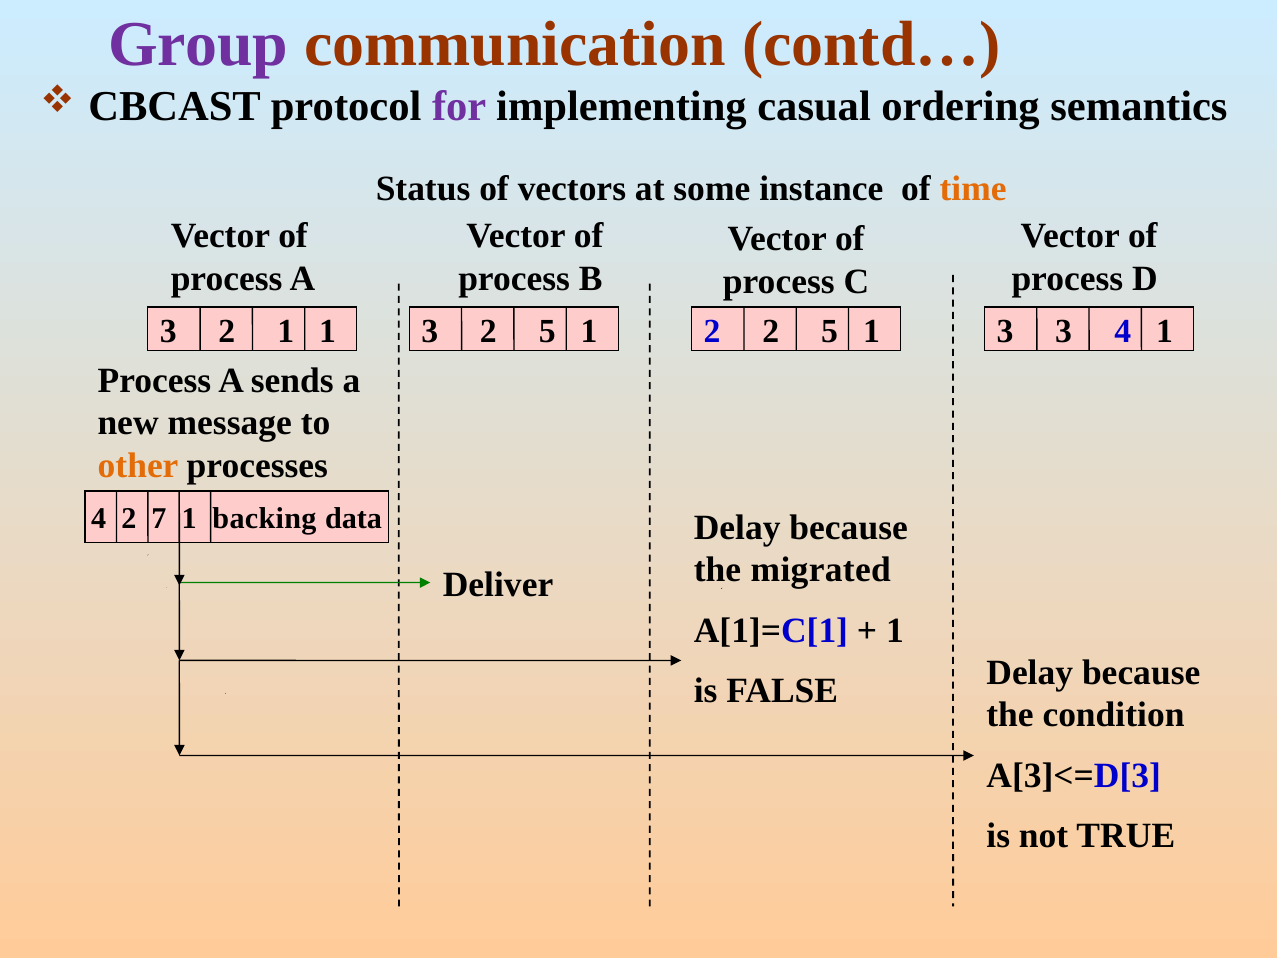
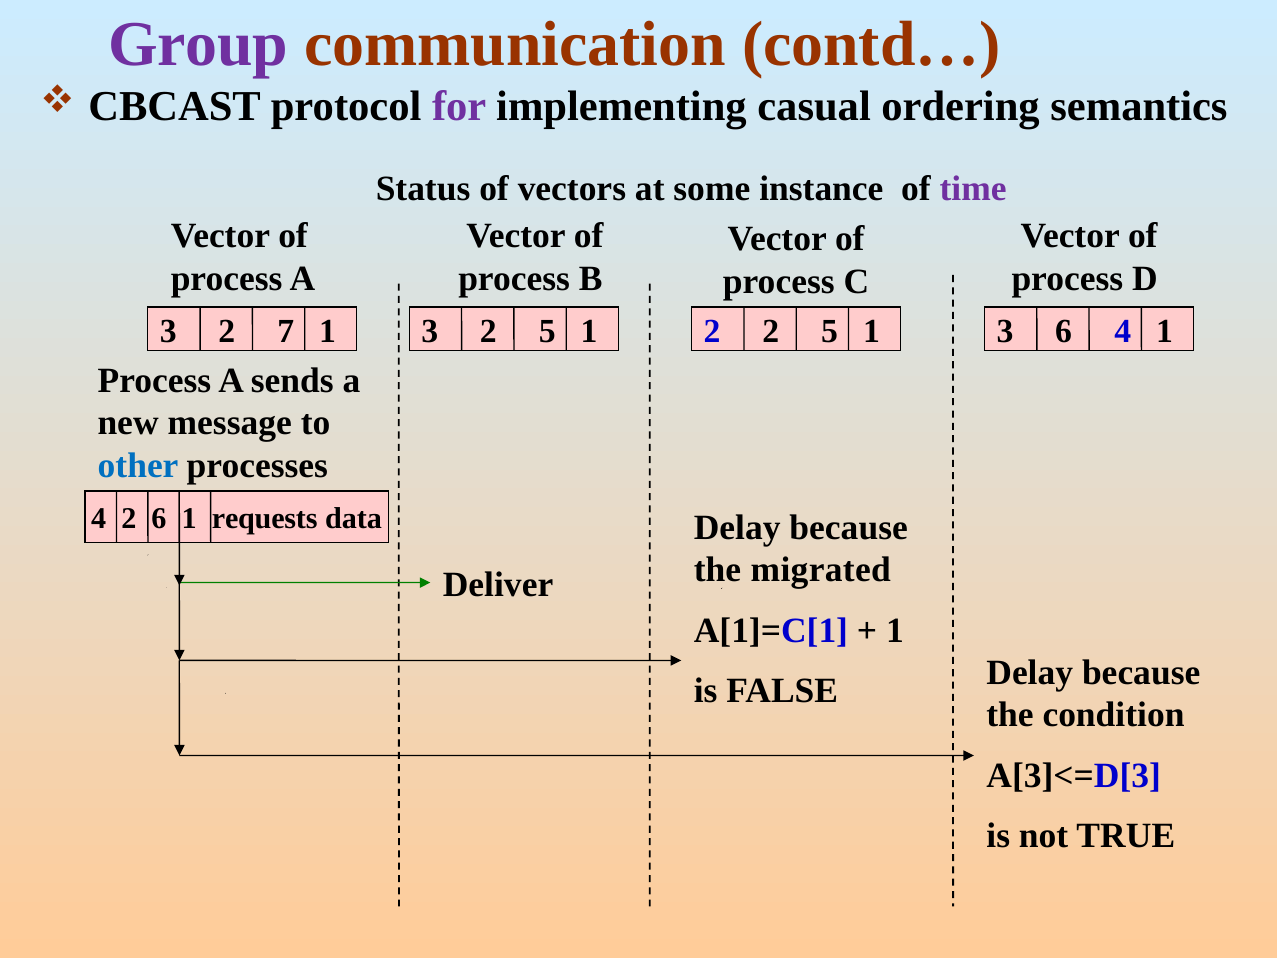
time colour: orange -> purple
2 1: 1 -> 7
3 3: 3 -> 6
other colour: orange -> blue
2 7: 7 -> 6
backing: backing -> requests
